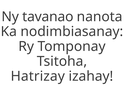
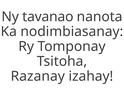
Hatrizay: Hatrizay -> Razanay
